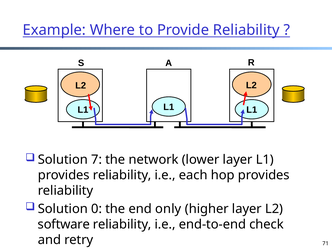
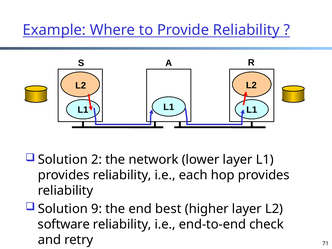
7: 7 -> 2
0: 0 -> 9
only: only -> best
